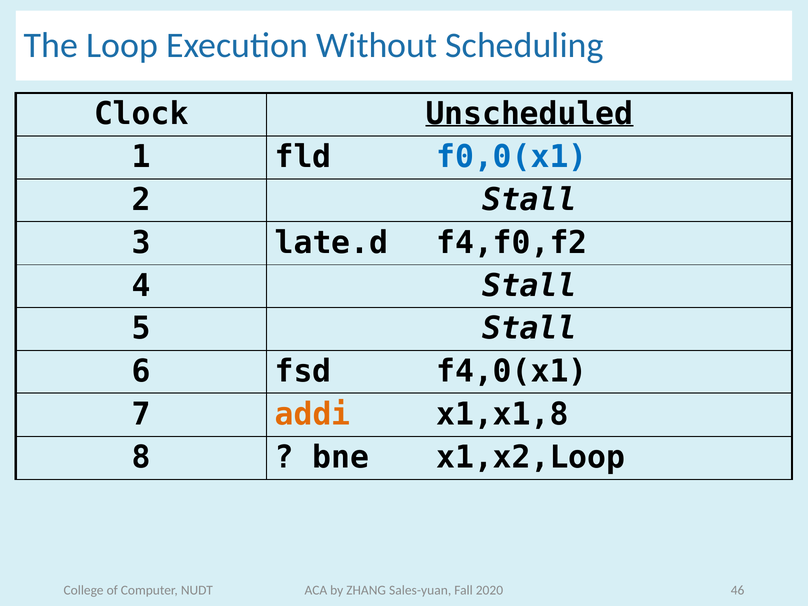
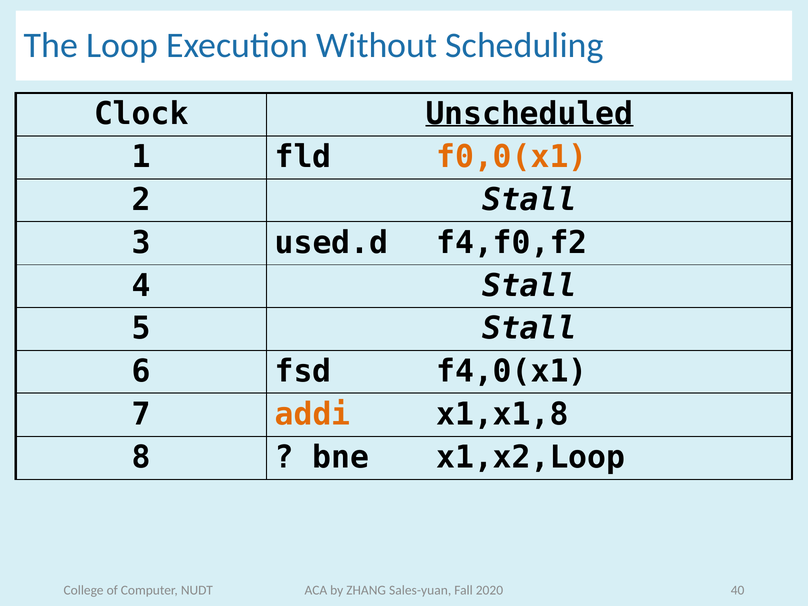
f0,0(x1 colour: blue -> orange
late.d: late.d -> used.d
46: 46 -> 40
